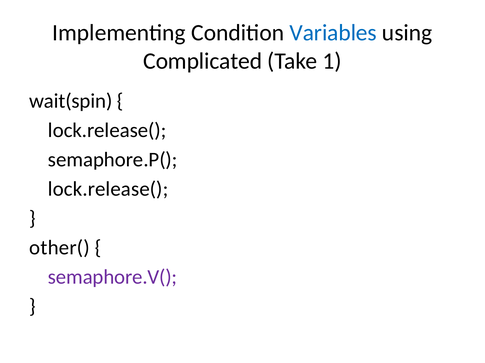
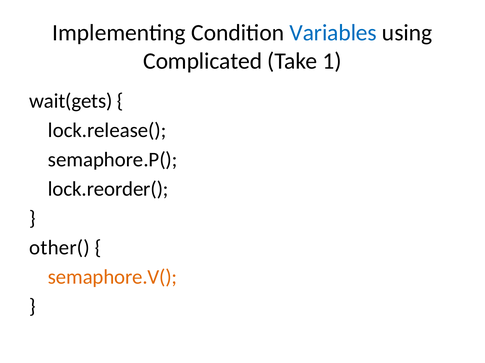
wait(spin: wait(spin -> wait(gets
lock.release( at (108, 189): lock.release( -> lock.reorder(
semaphore.V( colour: purple -> orange
